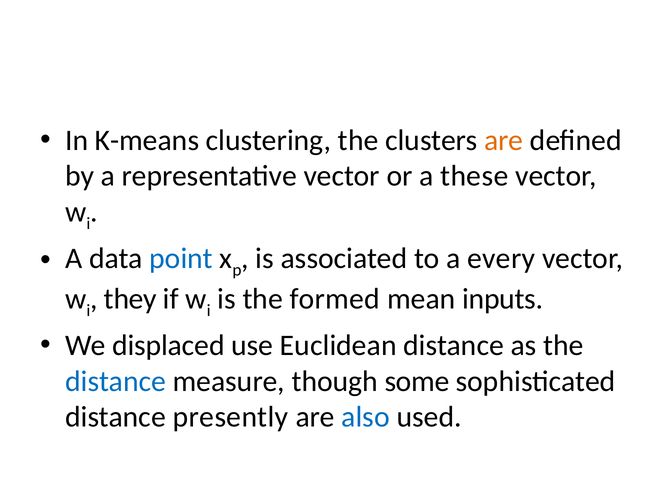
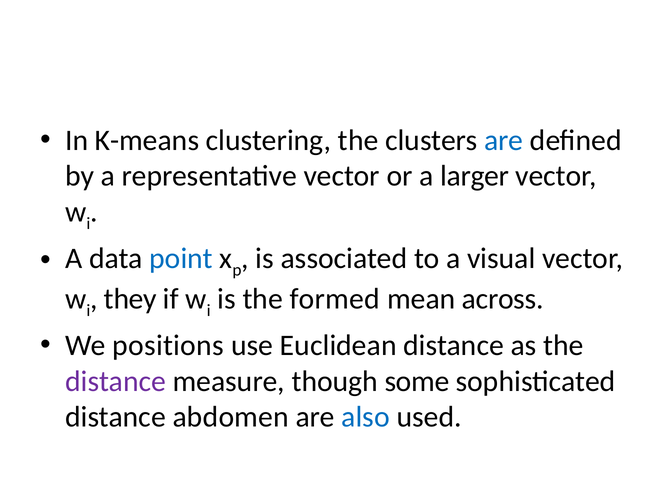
are at (504, 140) colour: orange -> blue
these: these -> larger
every: every -> visual
inputs: inputs -> across
displaced: displaced -> positions
distance at (116, 381) colour: blue -> purple
presently: presently -> abdomen
